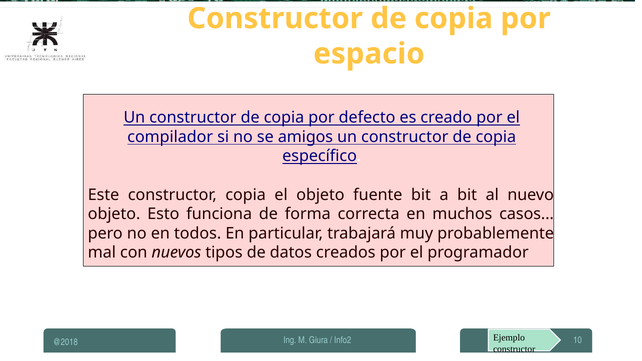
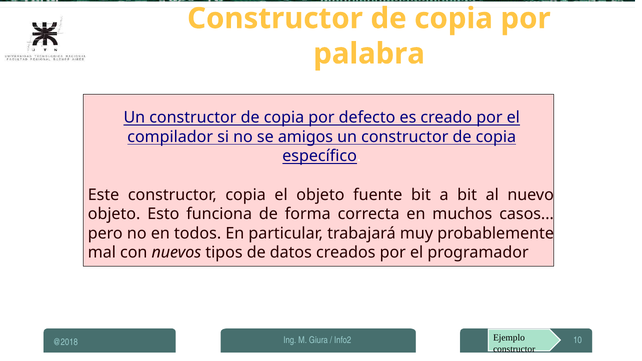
espacio: espacio -> palabra
